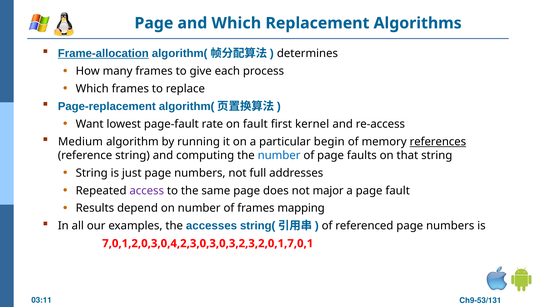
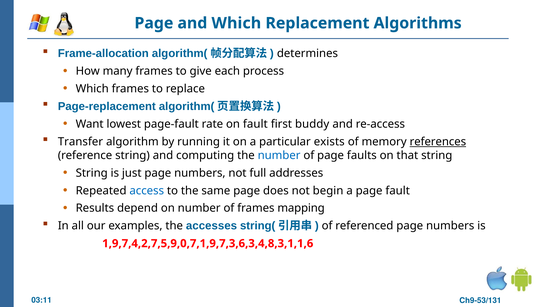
Frame-allocation underline: present -> none
kernel: kernel -> buddy
Medium: Medium -> Transfer
begin: begin -> exists
access colour: purple -> blue
major: major -> begin
7,0,1,2,0,3,0,4,2,3,0,3,0,3,2,3,2,0,1,7,0,1: 7,0,1,2,0,3,0,4,2,3,0,3,0,3,2,3,2,0,1,7,0,1 -> 1,9,7,4,2,7,5,9,0,7,1,9,7,3,6,3,4,8,3,1,1,6
